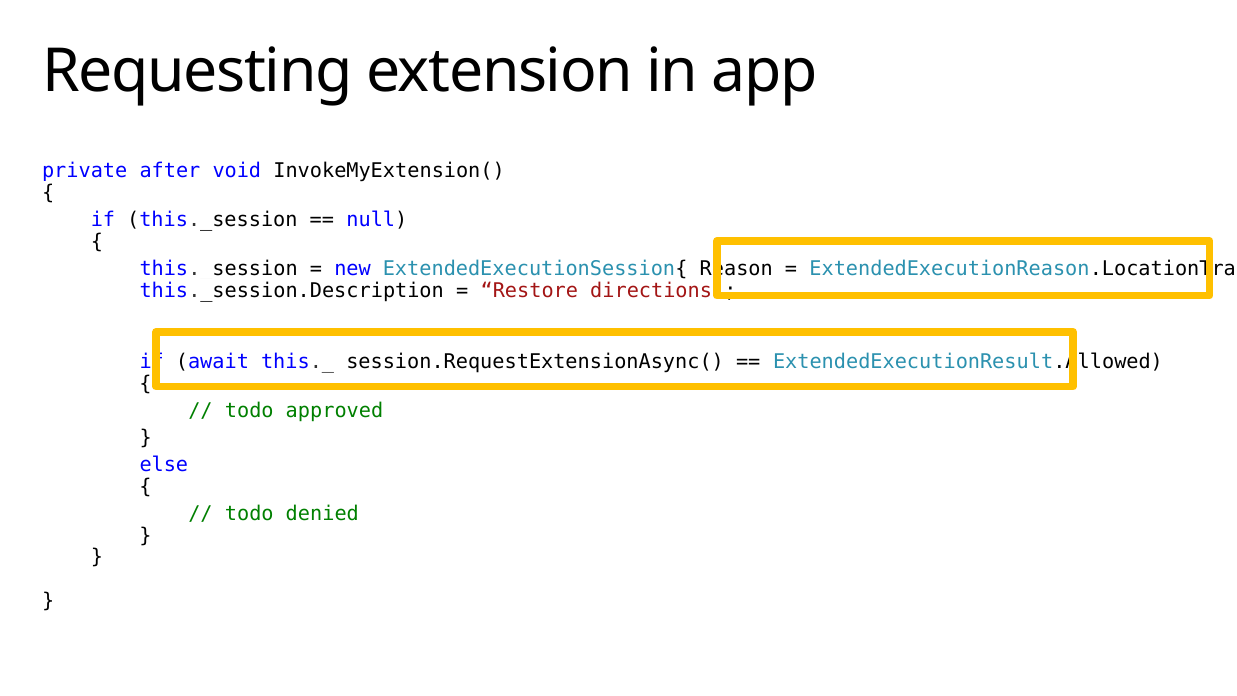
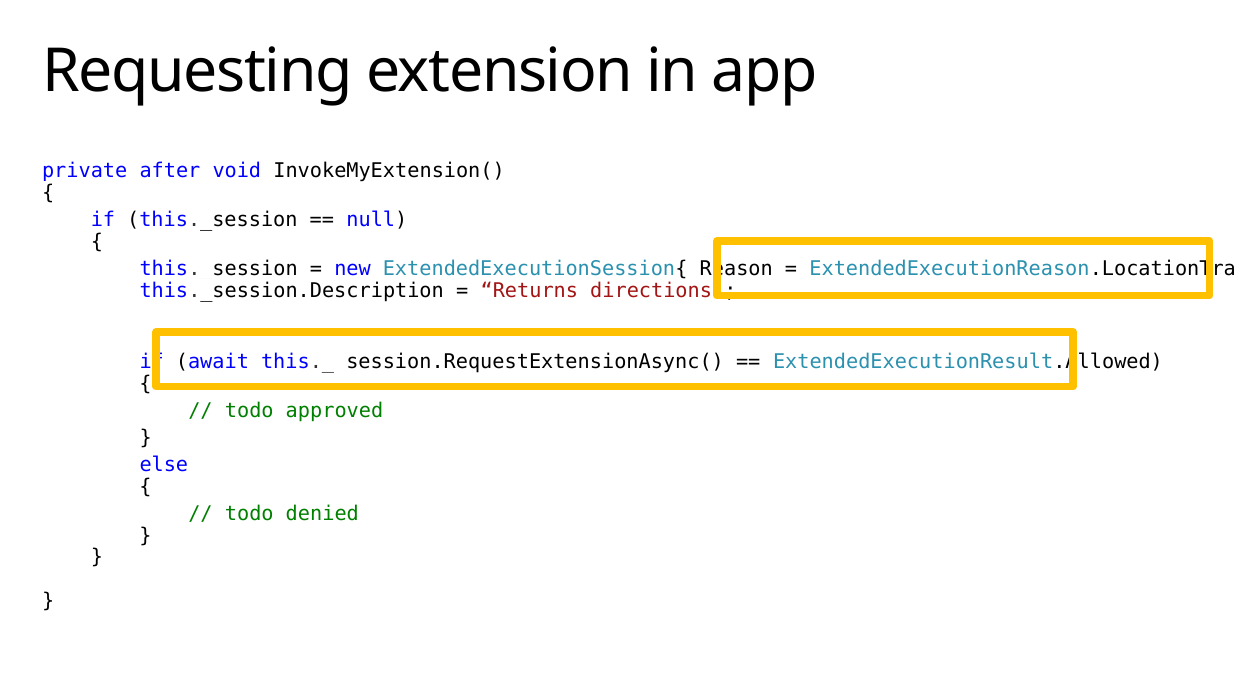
Restore: Restore -> Returns
